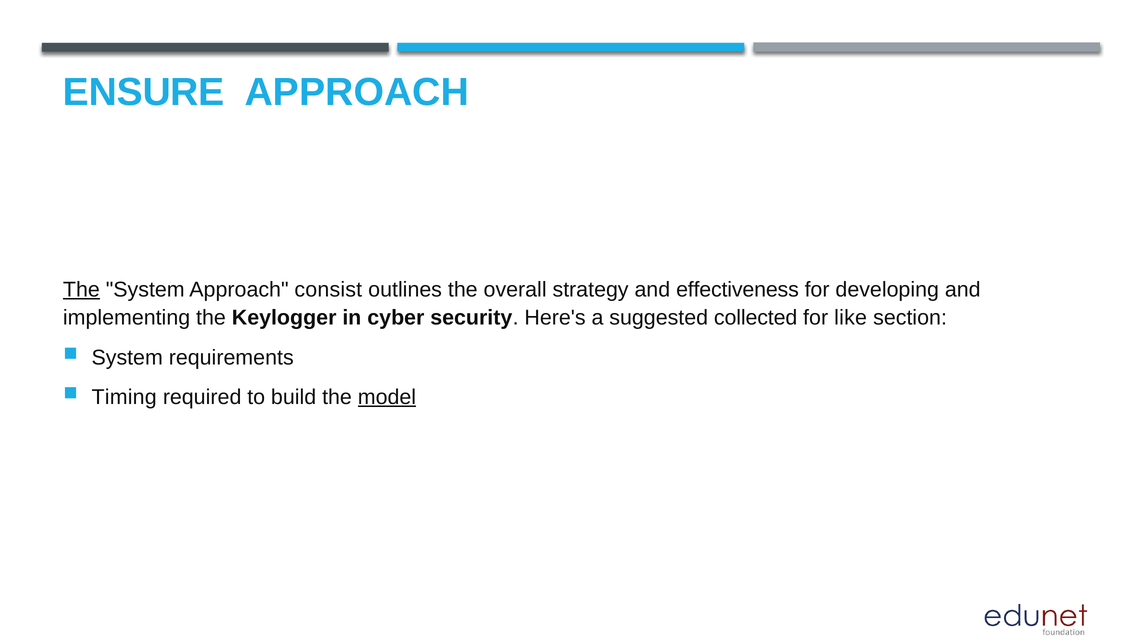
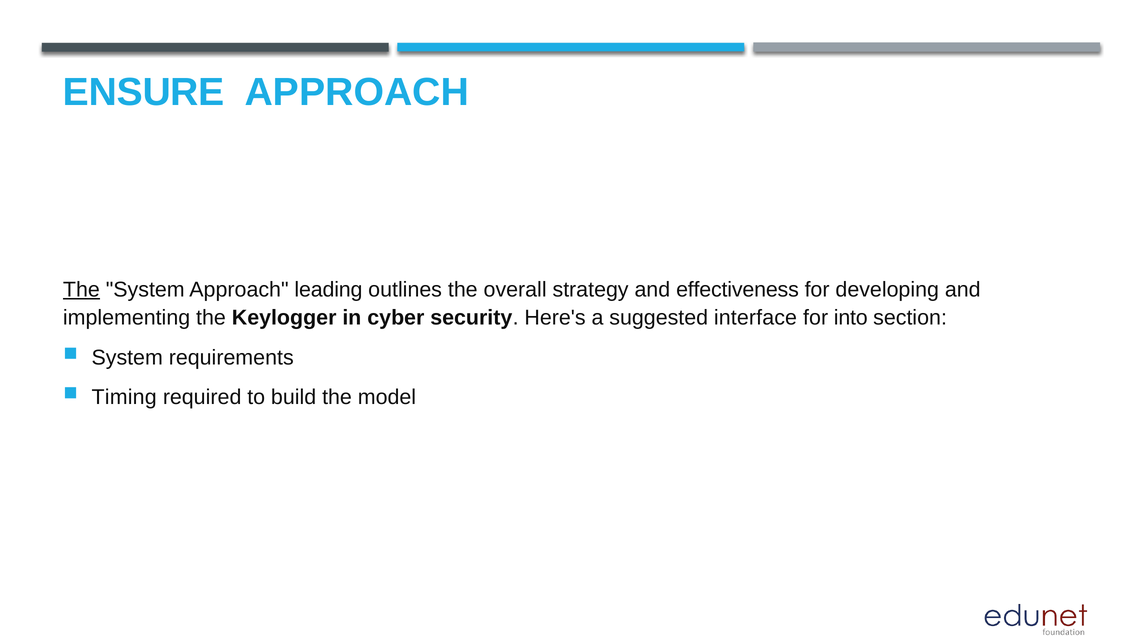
consist: consist -> leading
collected: collected -> interface
like: like -> into
model underline: present -> none
